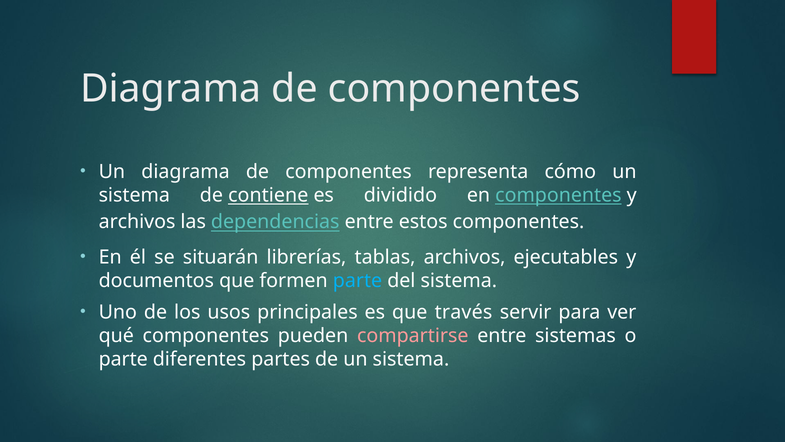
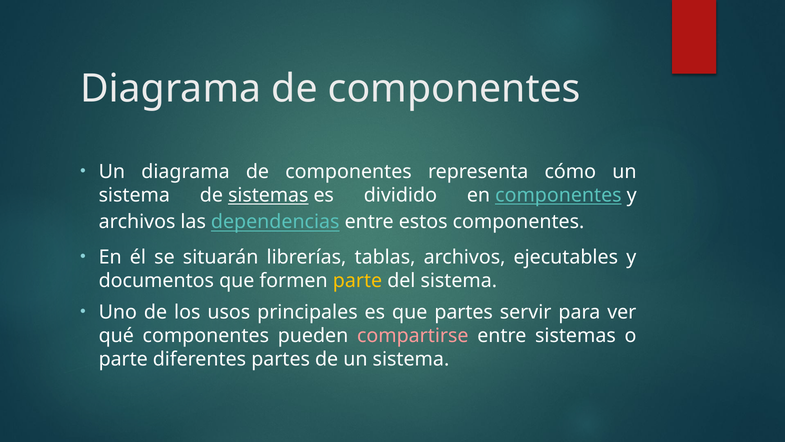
de contiene: contiene -> sistemas
parte at (357, 280) colour: light blue -> yellow
que través: través -> partes
